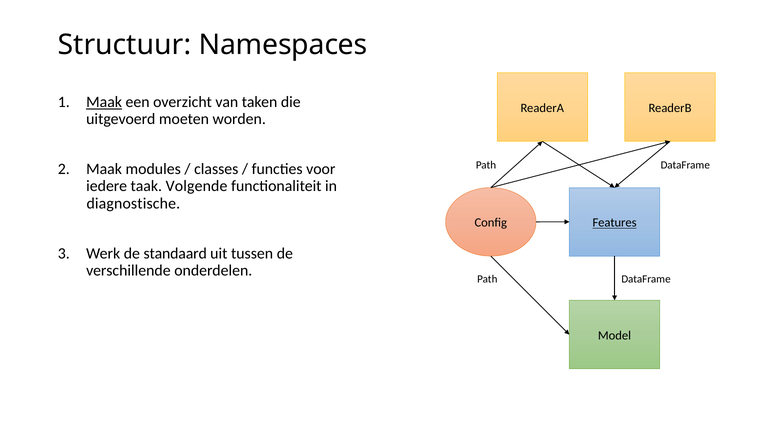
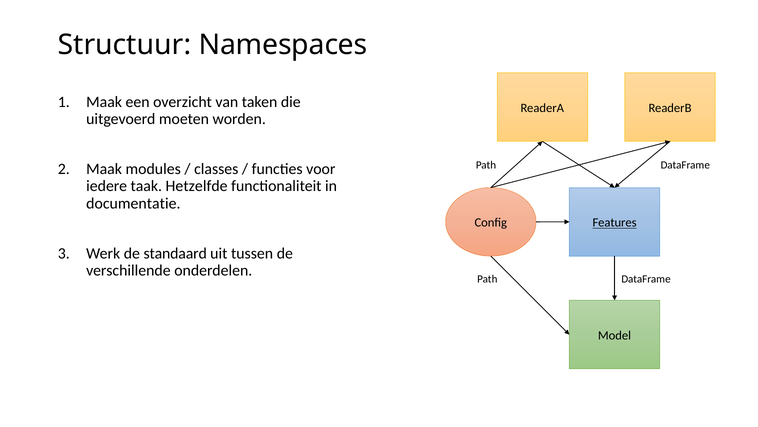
Maak at (104, 102) underline: present -> none
Volgende: Volgende -> Hetzelfde
diagnostische: diagnostische -> documentatie
